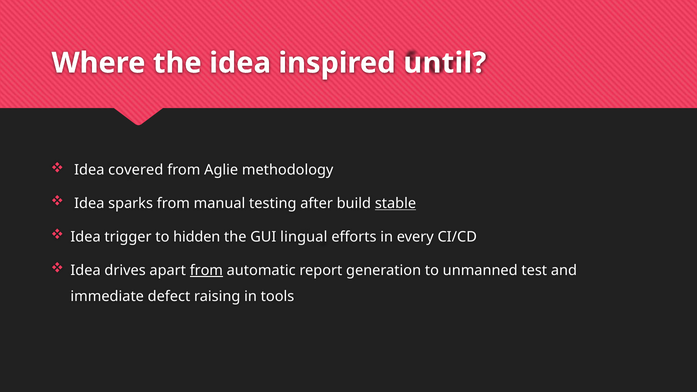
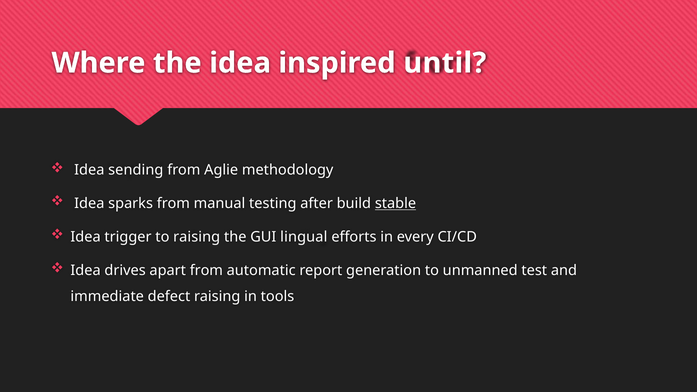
covered: covered -> sending
to hidden: hidden -> raising
from at (206, 270) underline: present -> none
